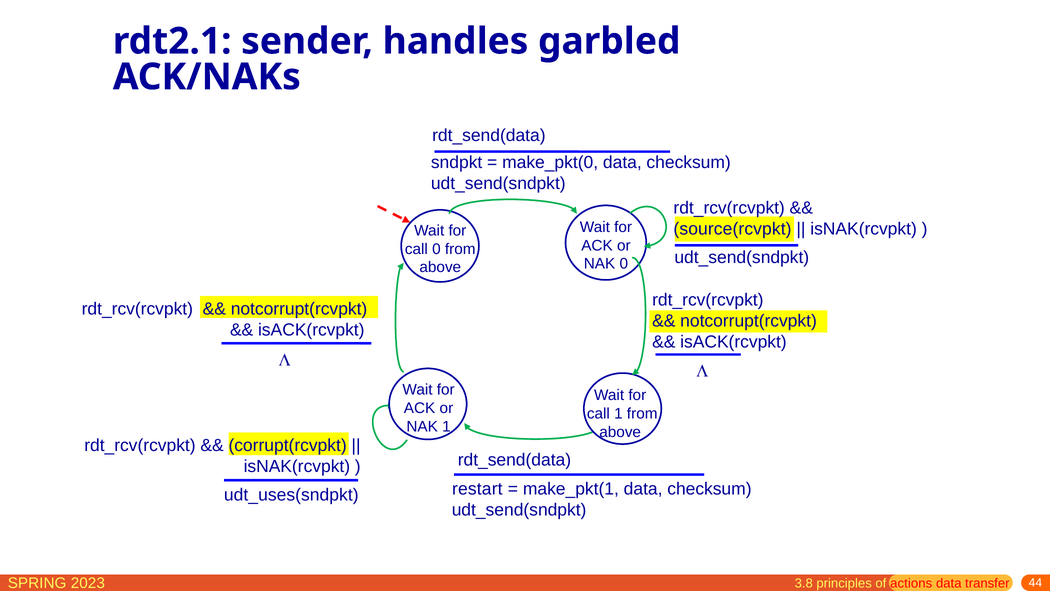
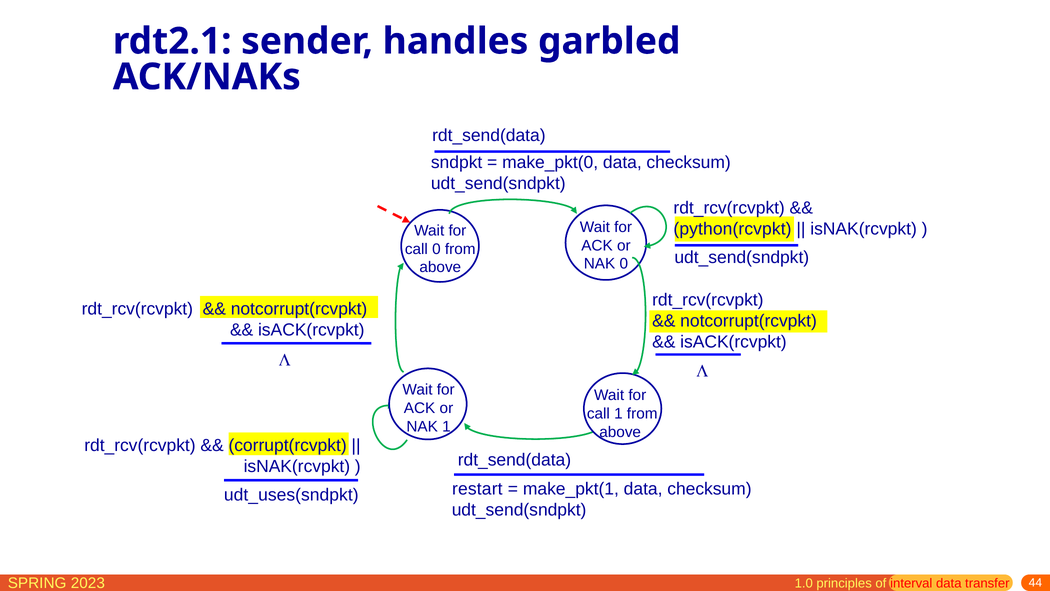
source(rcvpkt: source(rcvpkt -> python(rcvpkt
3.8: 3.8 -> 1.0
actions: actions -> interval
